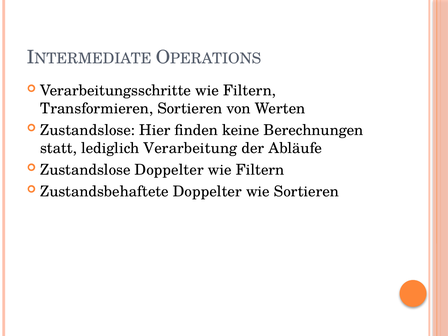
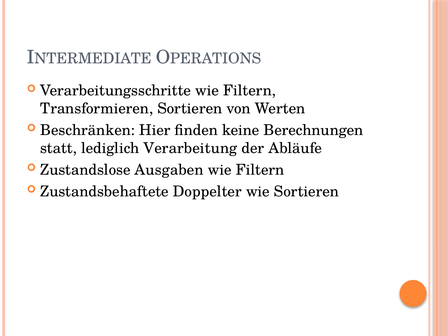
Zustandslose at (88, 130): Zustandslose -> Beschränken
Zustandslose Doppelter: Doppelter -> Ausgaben
